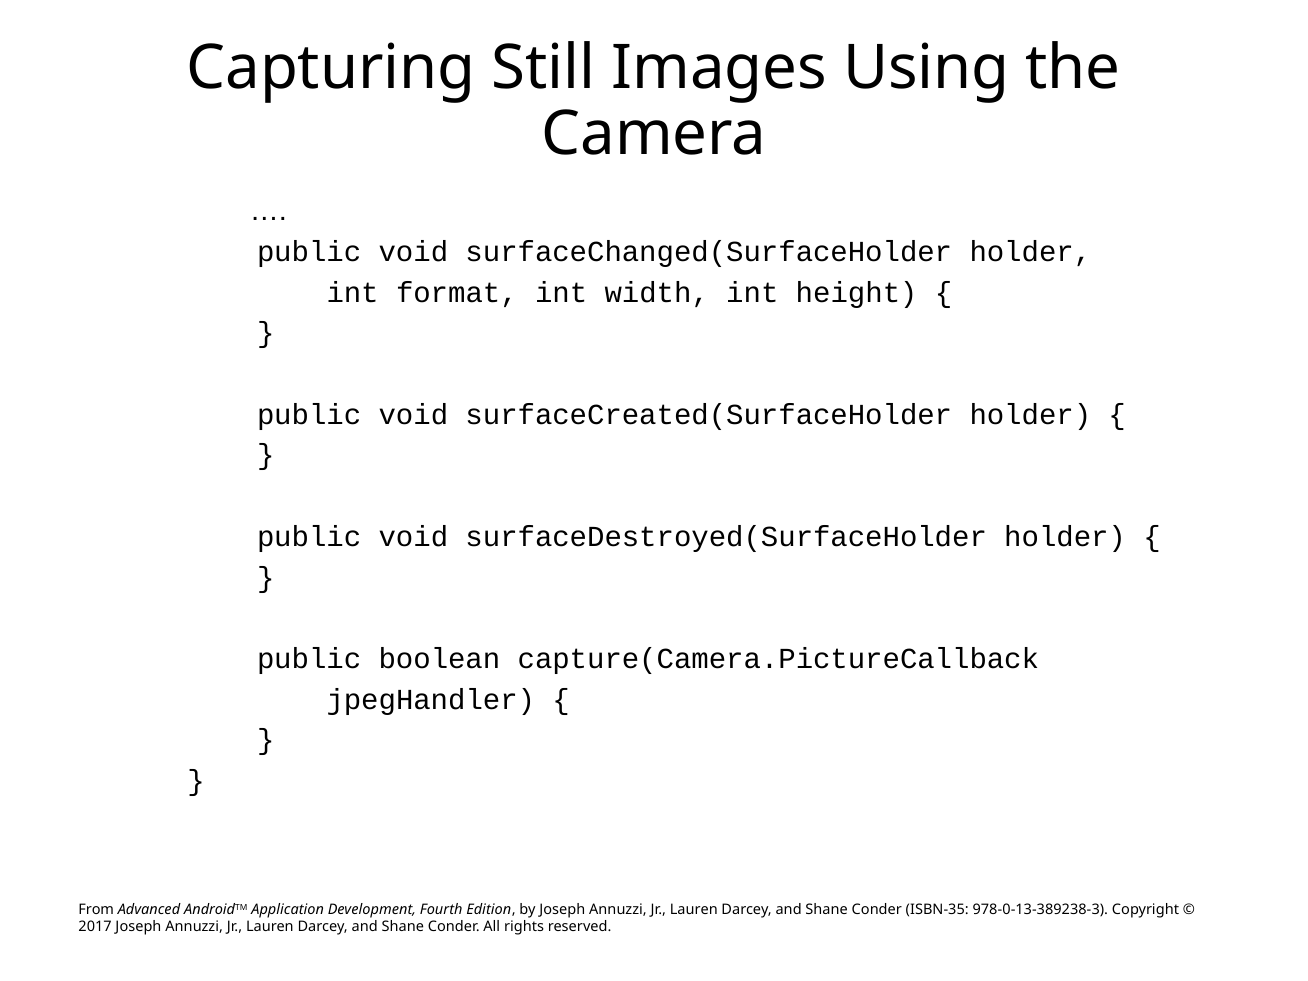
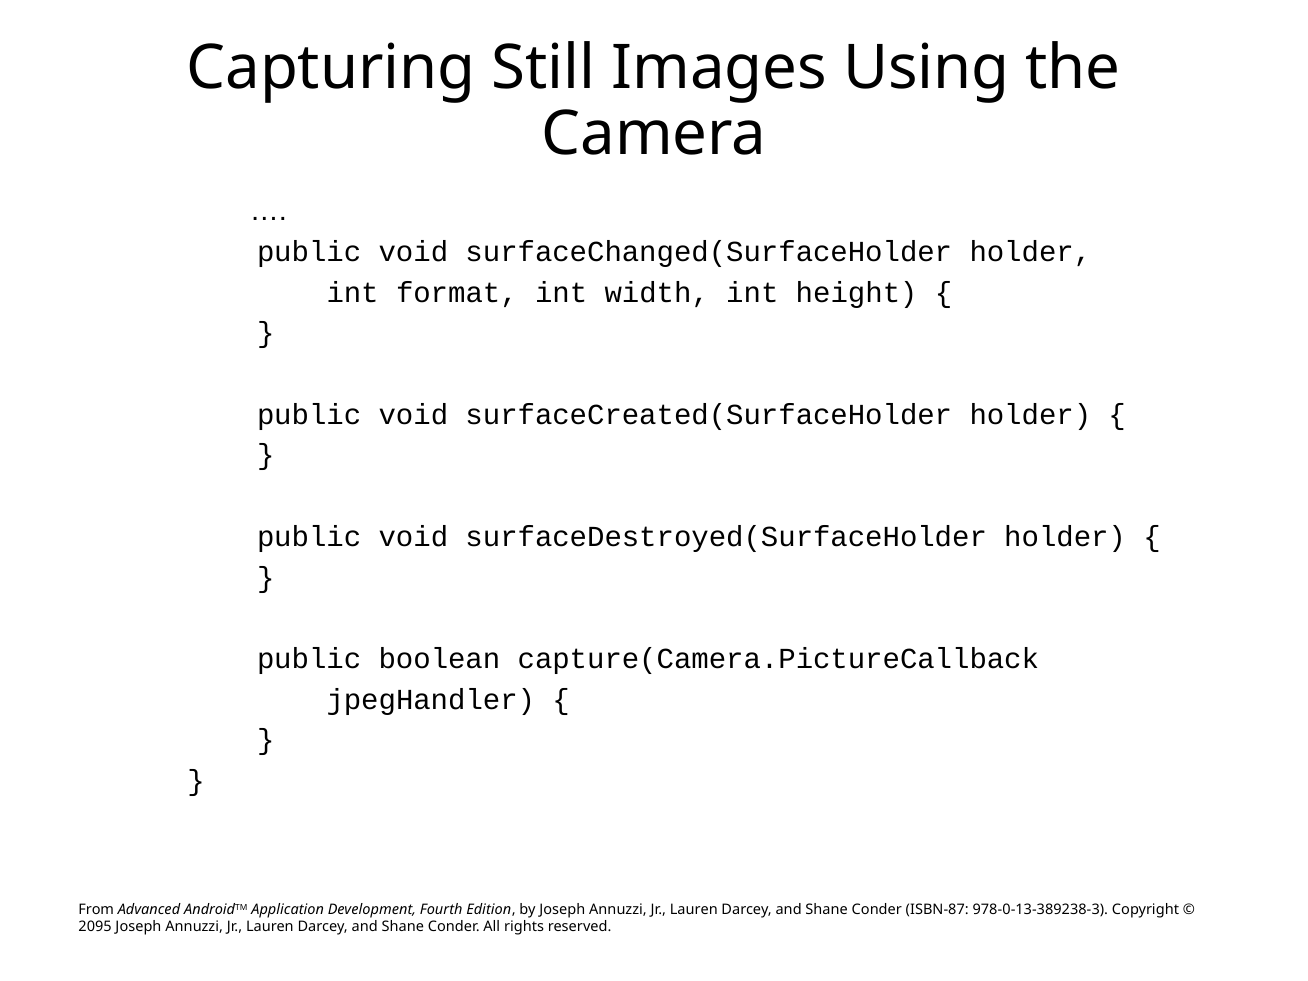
ISBN-35: ISBN-35 -> ISBN-87
2017: 2017 -> 2095
